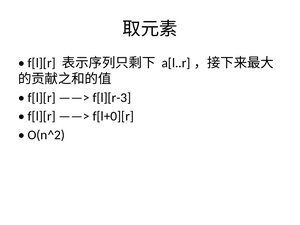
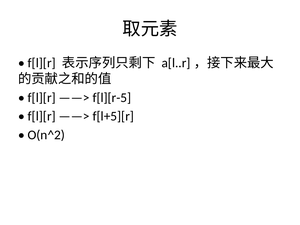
f[l][r-3: f[l][r-3 -> f[l][r-5
f[l+0][r: f[l+0][r -> f[l+5][r
